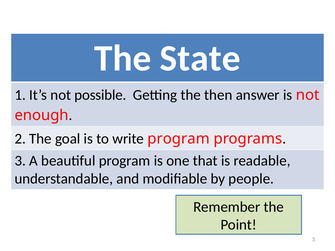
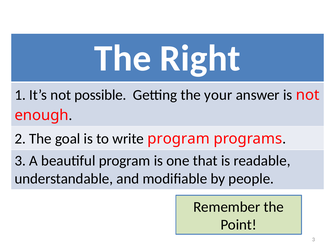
State: State -> Right
then: then -> your
